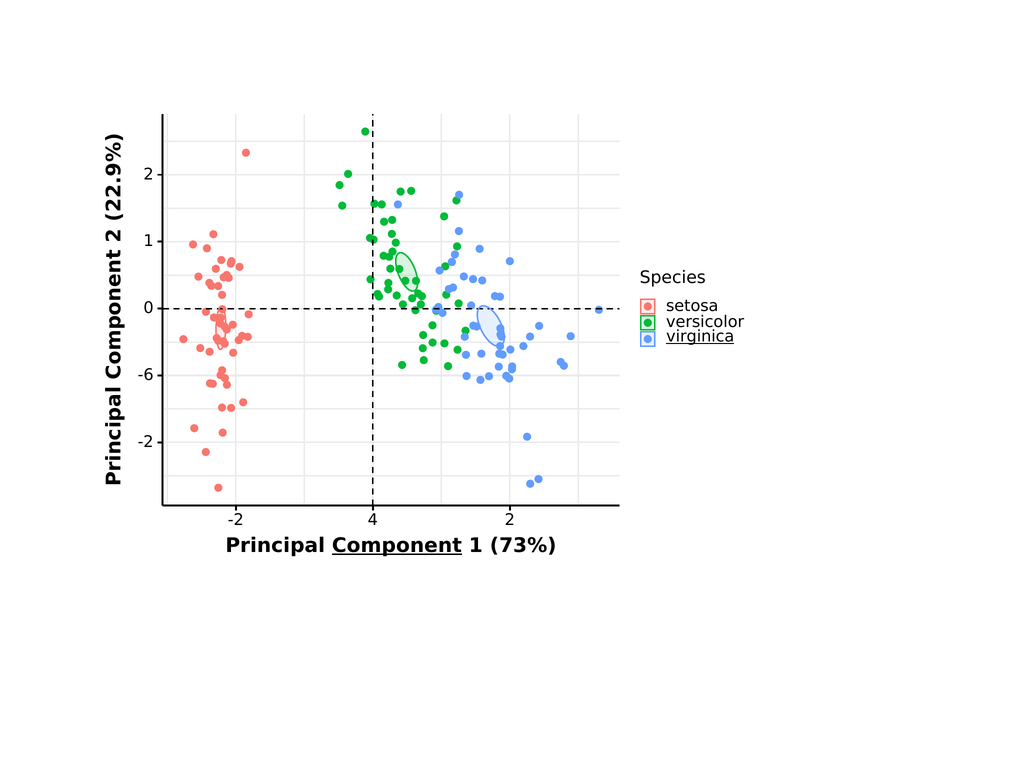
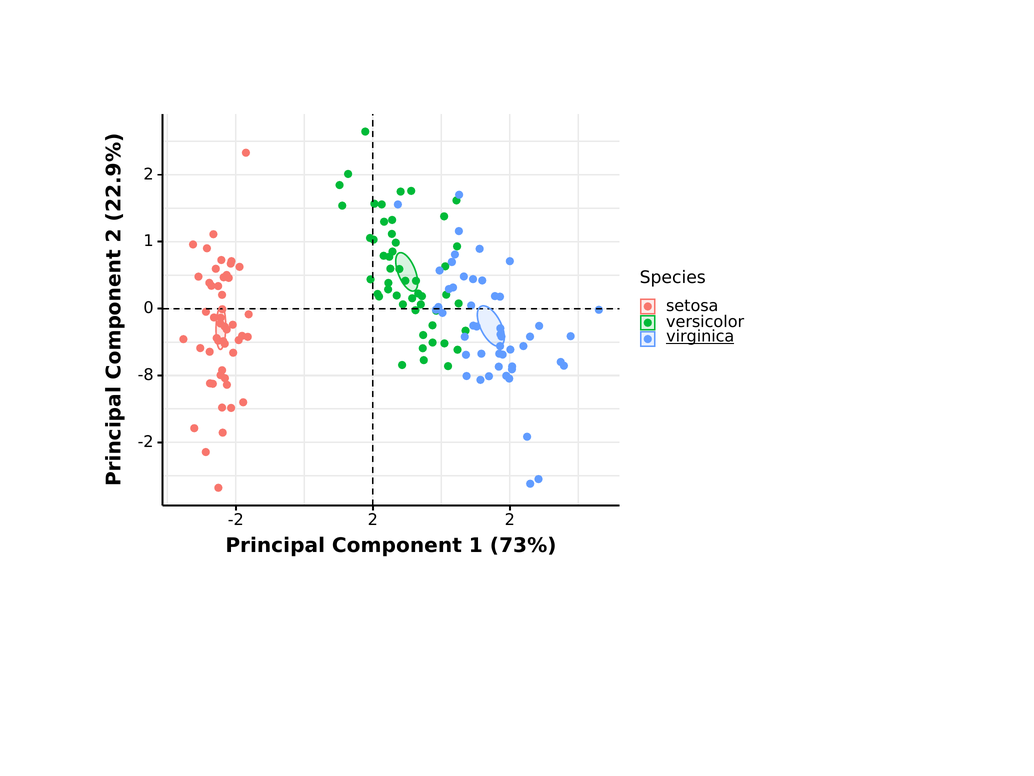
-6: -6 -> -8
-2 4: 4 -> 2
Component underline: present -> none
